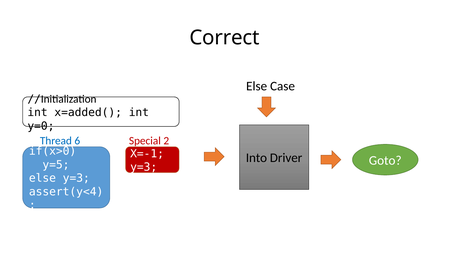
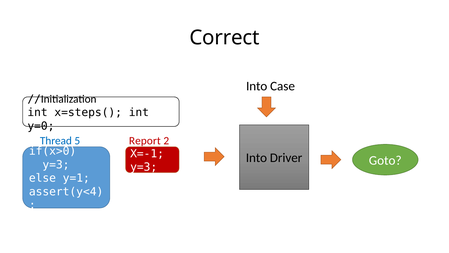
Else at (257, 86): Else -> Into
x=added(: x=added( -> x=steps(
6: 6 -> 5
Special: Special -> Report
y=5 at (56, 164): y=5 -> y=3
else y=3: y=3 -> y=1
